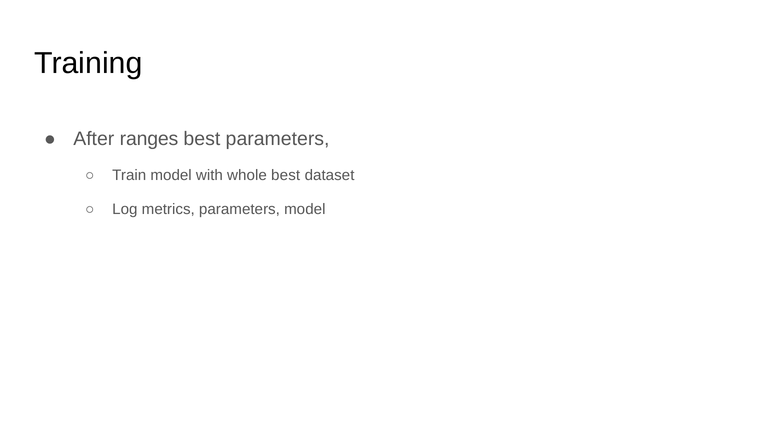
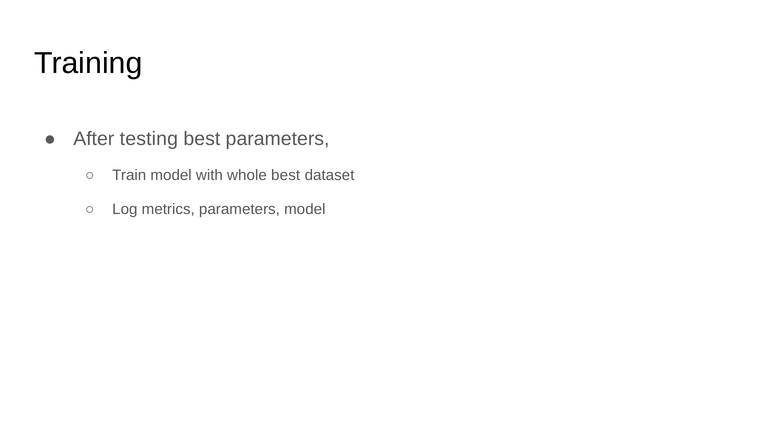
ranges: ranges -> testing
